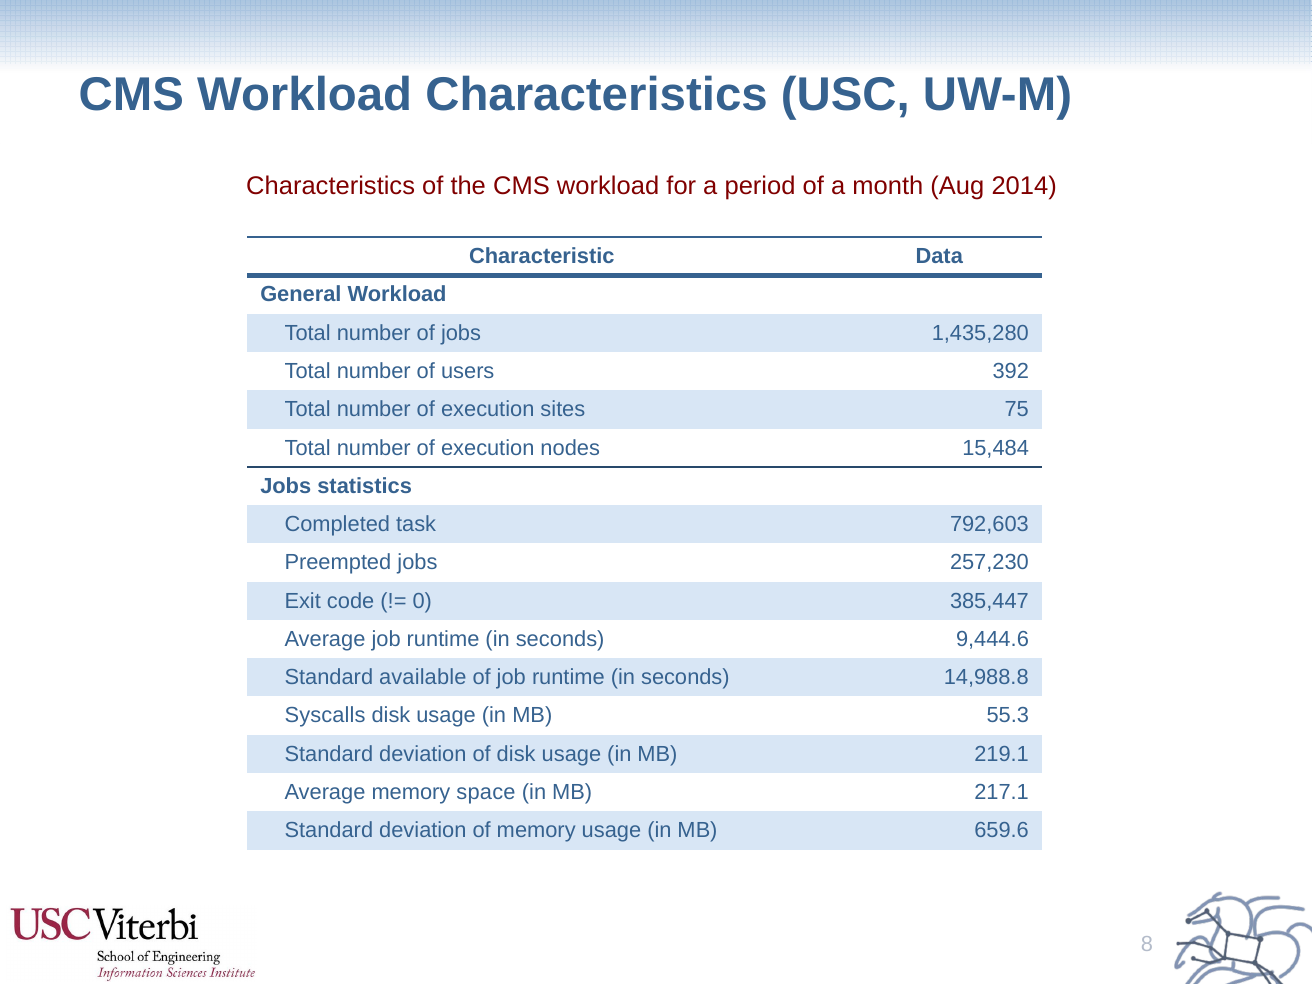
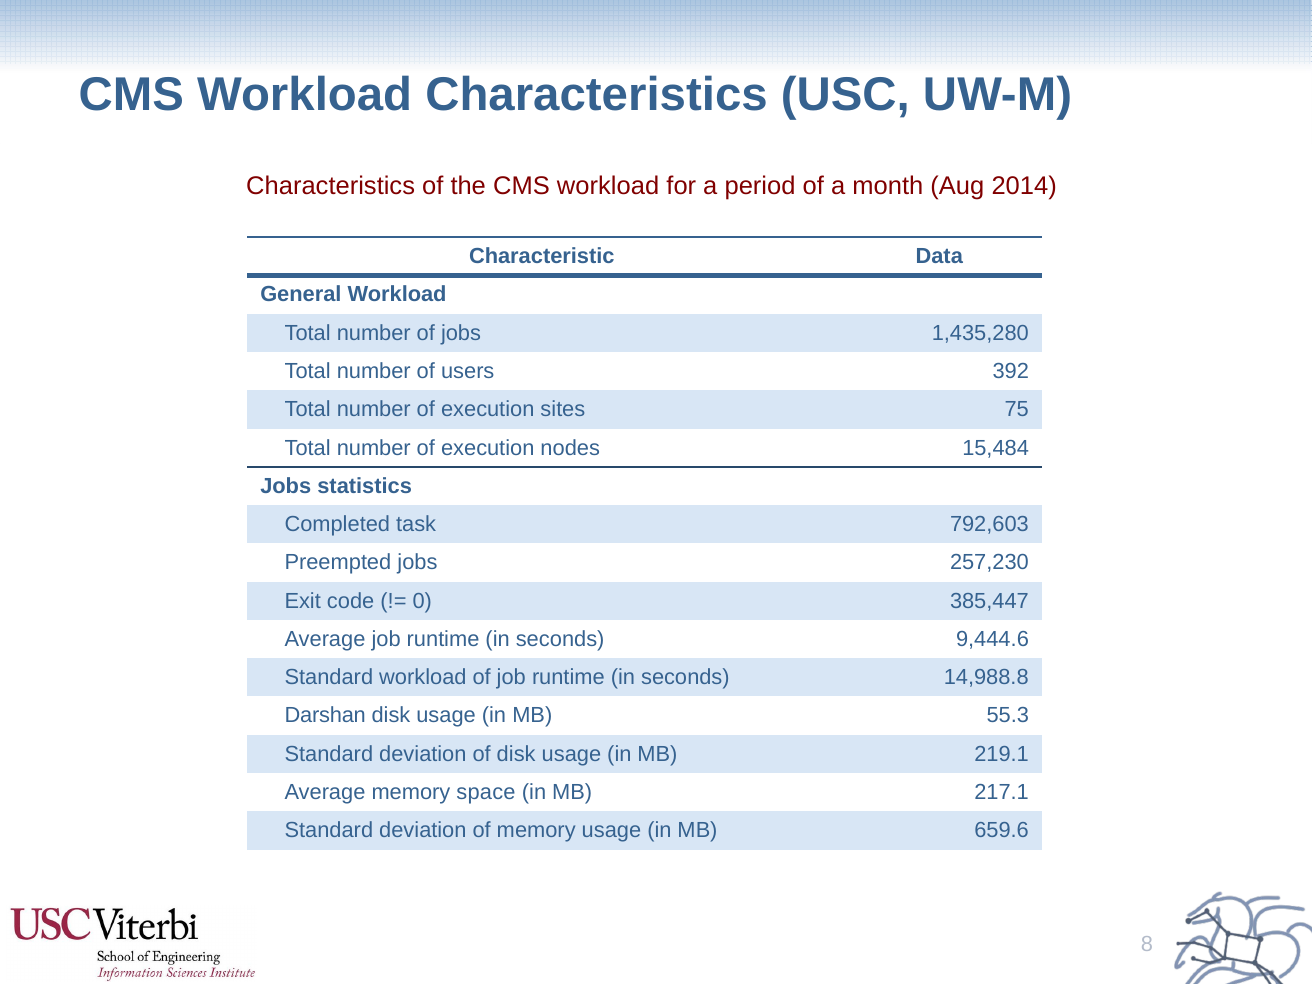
Standard available: available -> workload
Syscalls: Syscalls -> Darshan
